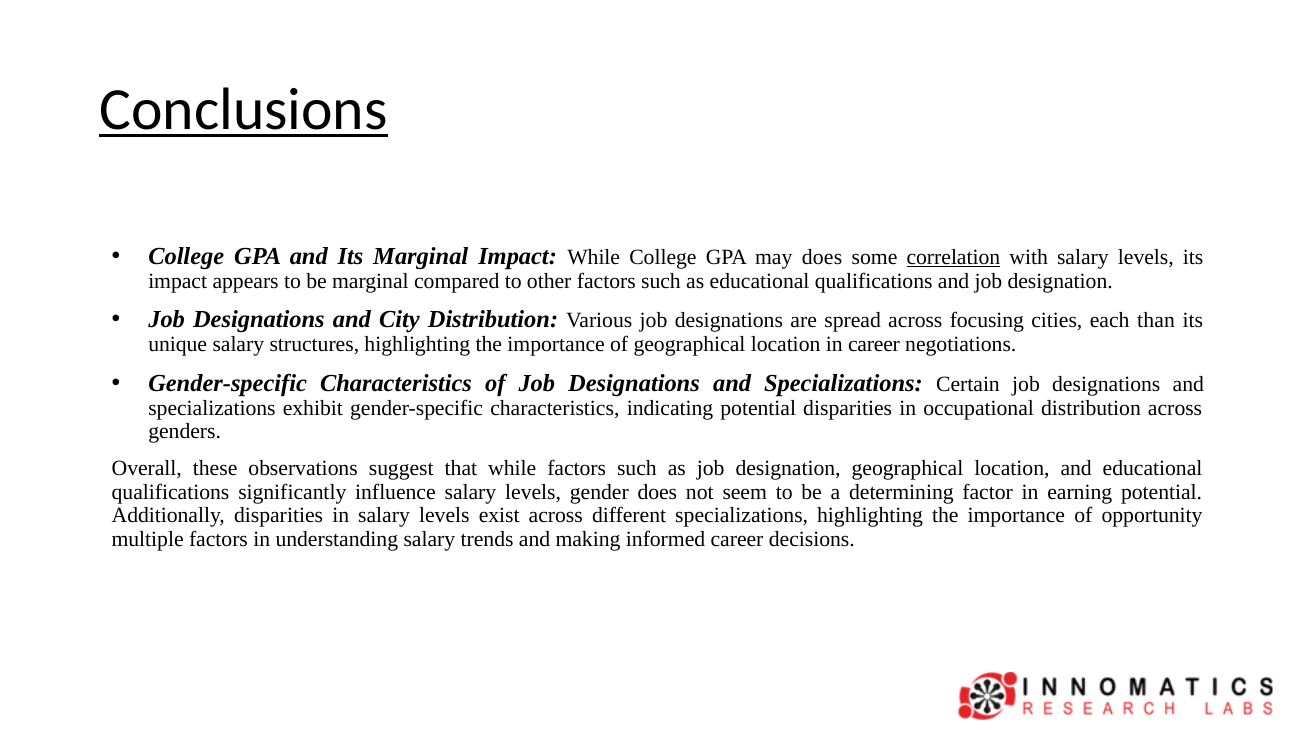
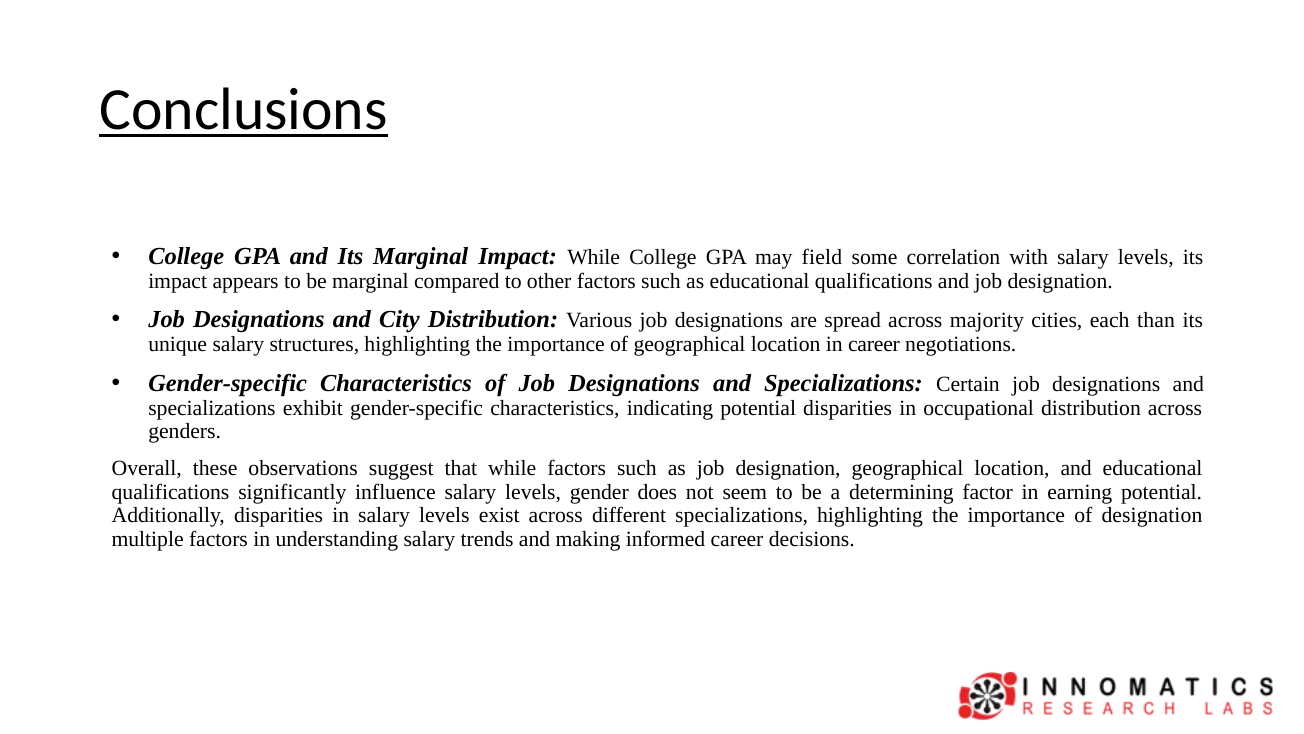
may does: does -> field
correlation underline: present -> none
focusing: focusing -> majority
of opportunity: opportunity -> designation
